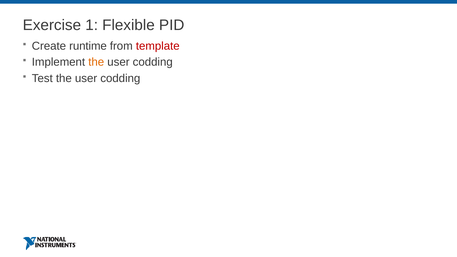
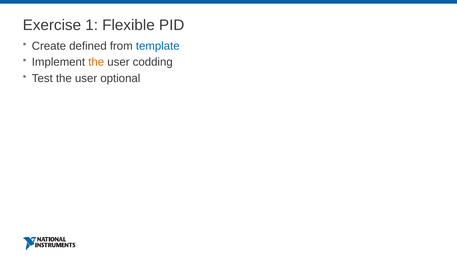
runtime: runtime -> defined
template colour: red -> blue
Test the user codding: codding -> optional
